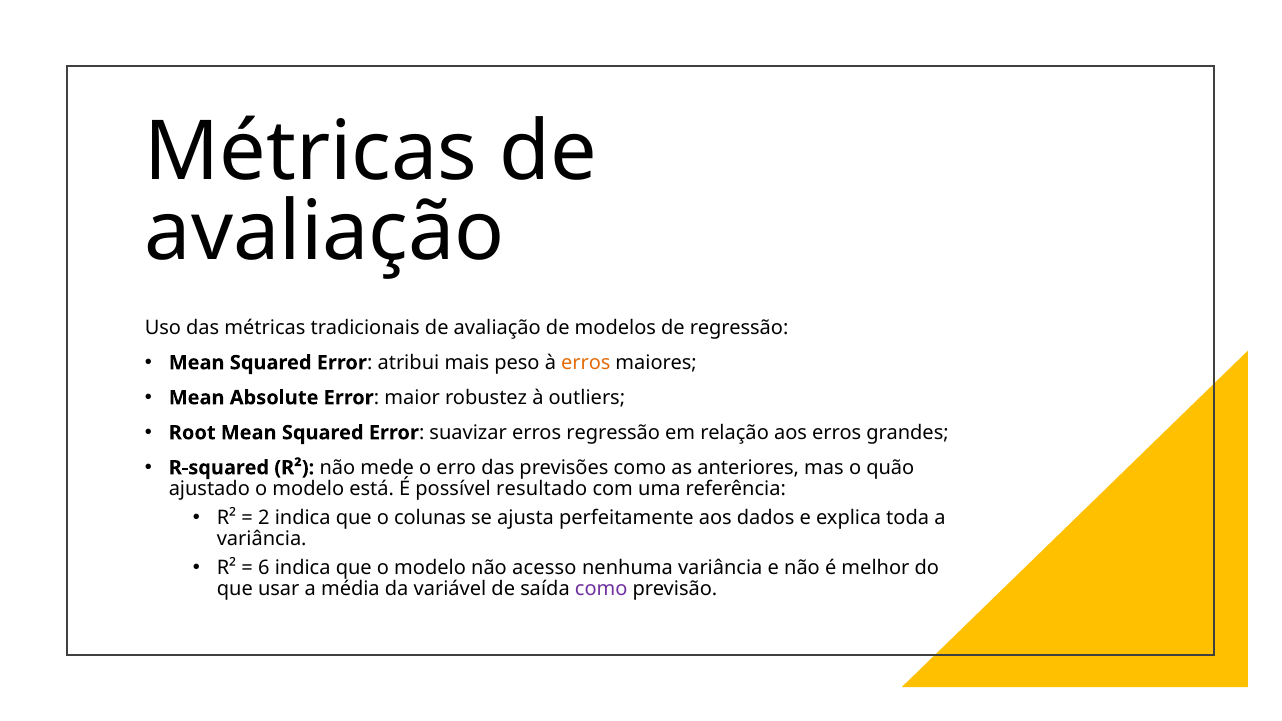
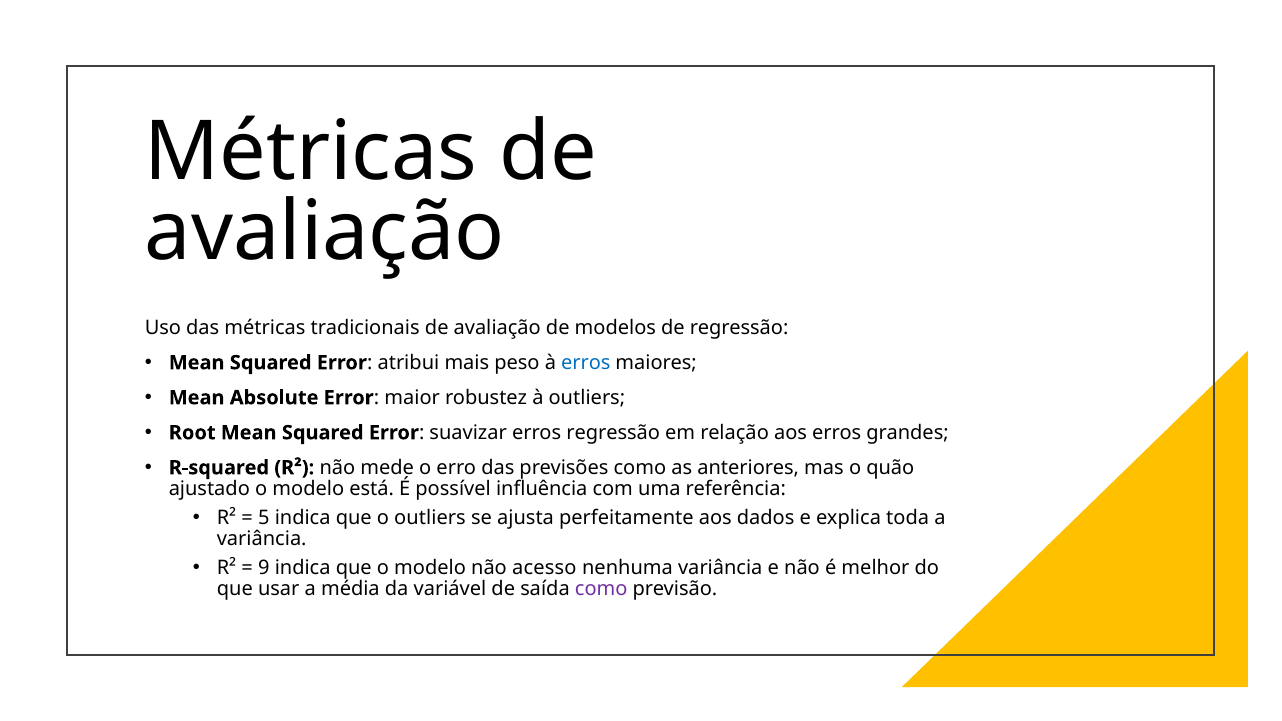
erros at (586, 363) colour: orange -> blue
resultado: resultado -> influência
2: 2 -> 5
o colunas: colunas -> outliers
6: 6 -> 9
